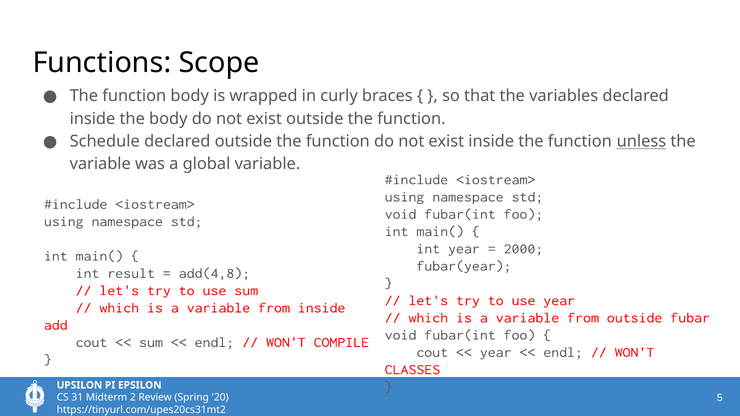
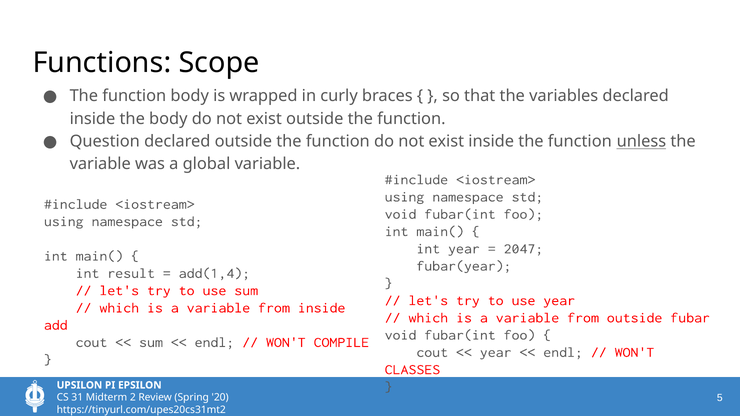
Schedule: Schedule -> Question
2000: 2000 -> 2047
add(4,8: add(4,8 -> add(1,4
